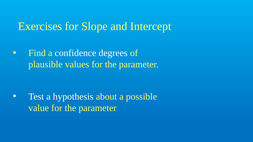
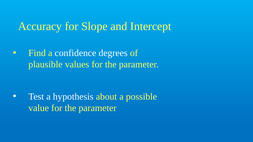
Exercises: Exercises -> Accuracy
